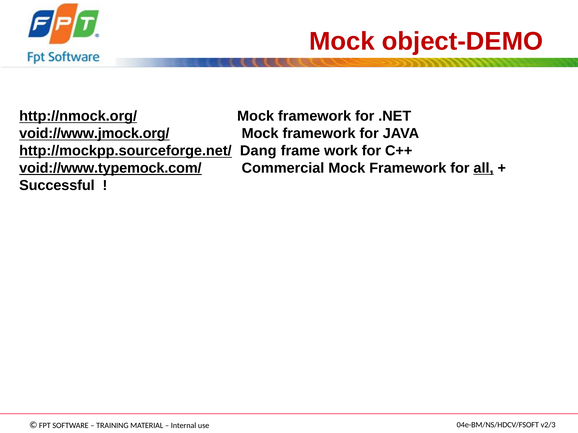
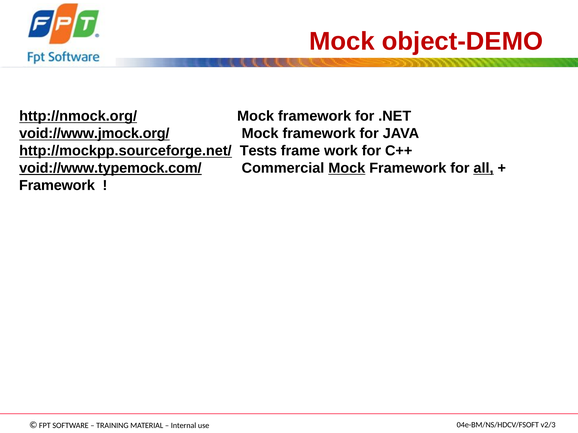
Dang: Dang -> Tests
Mock at (347, 168) underline: none -> present
Successful at (57, 186): Successful -> Framework
